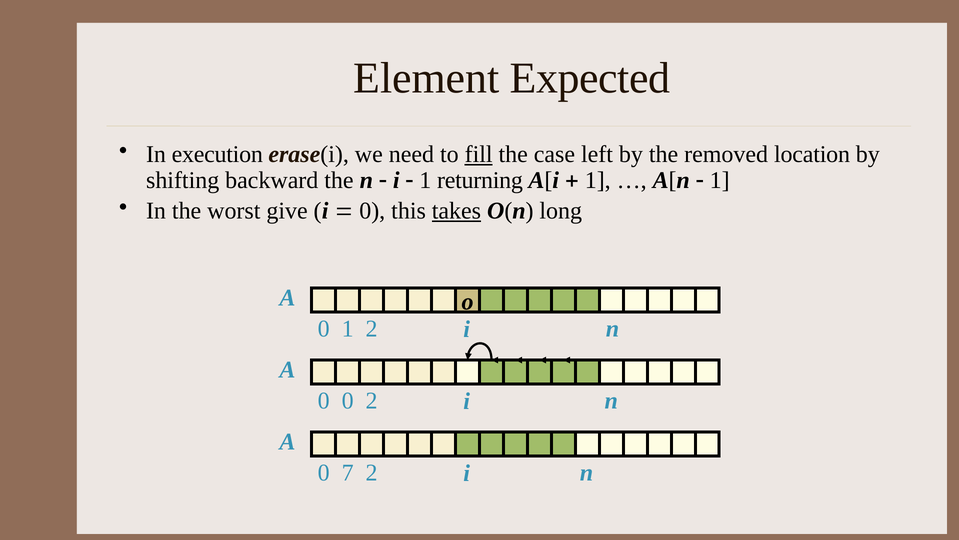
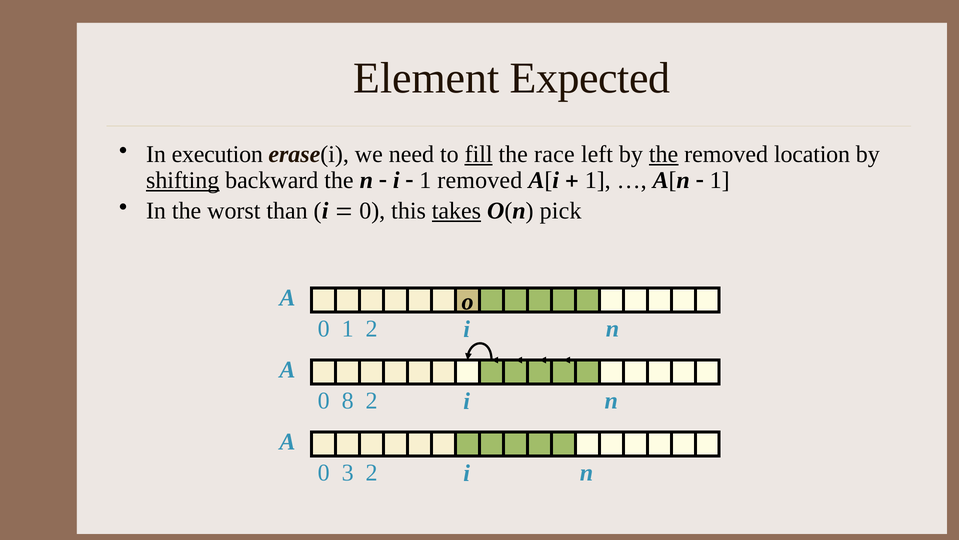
case: case -> race
the at (664, 154) underline: none -> present
shifting underline: none -> present
1 returning: returning -> removed
give: give -> than
long: long -> pick
0 0: 0 -> 8
7: 7 -> 3
